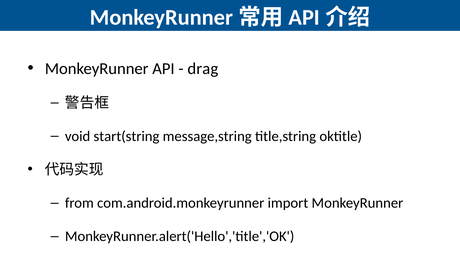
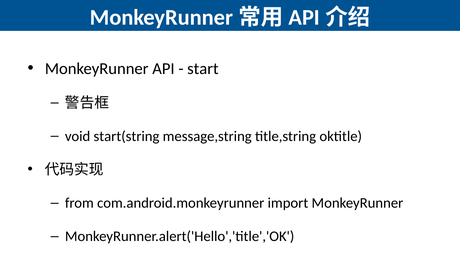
drag: drag -> start
